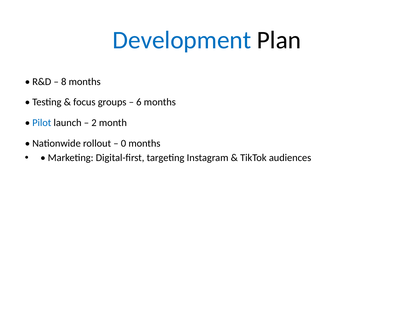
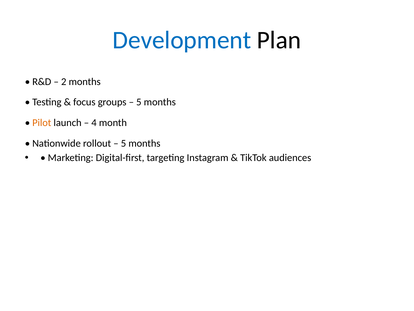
8: 8 -> 2
6 at (139, 102): 6 -> 5
Pilot colour: blue -> orange
2: 2 -> 4
0 at (123, 143): 0 -> 5
